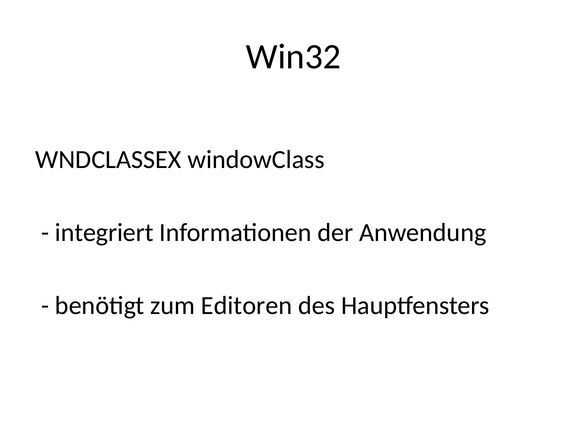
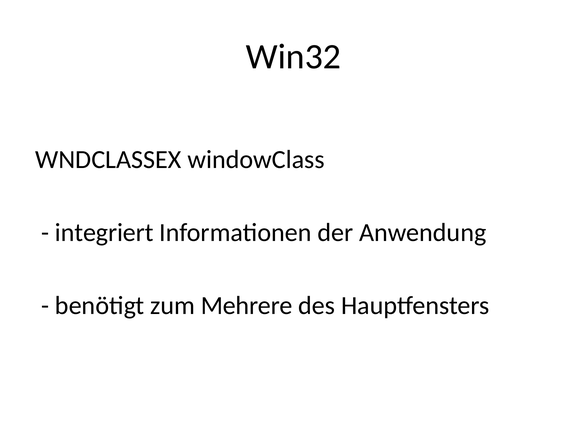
Editoren: Editoren -> Mehrere
